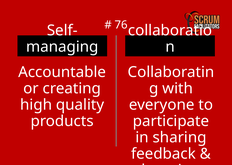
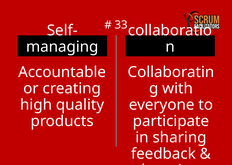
76: 76 -> 33
